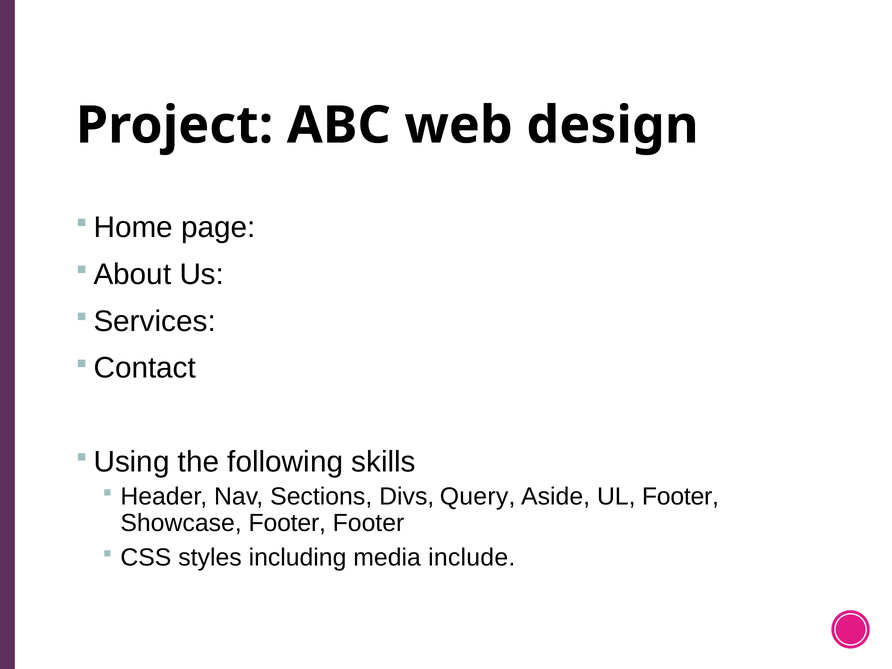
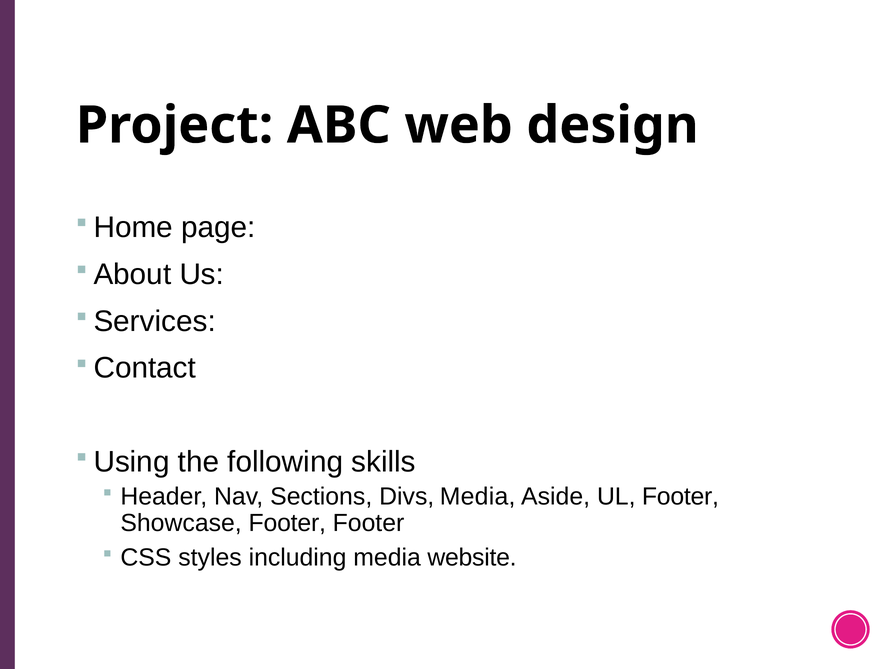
Divs Query: Query -> Media
include: include -> website
